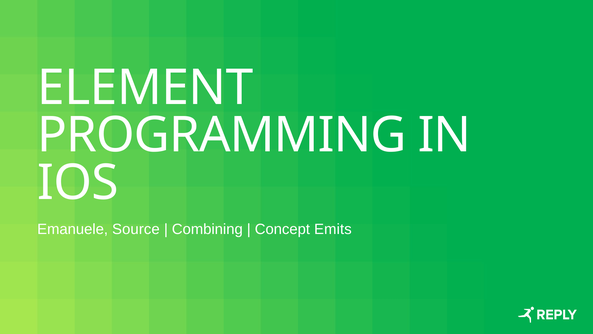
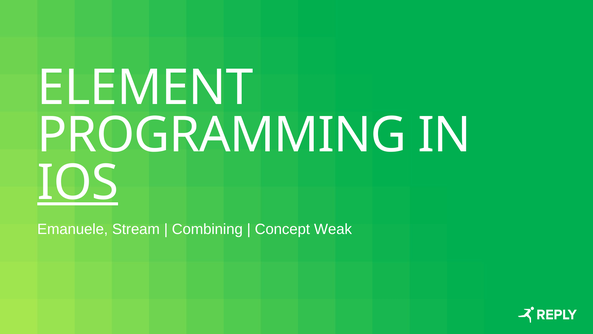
IOS underline: none -> present
Source: Source -> Stream
Emits: Emits -> Weak
